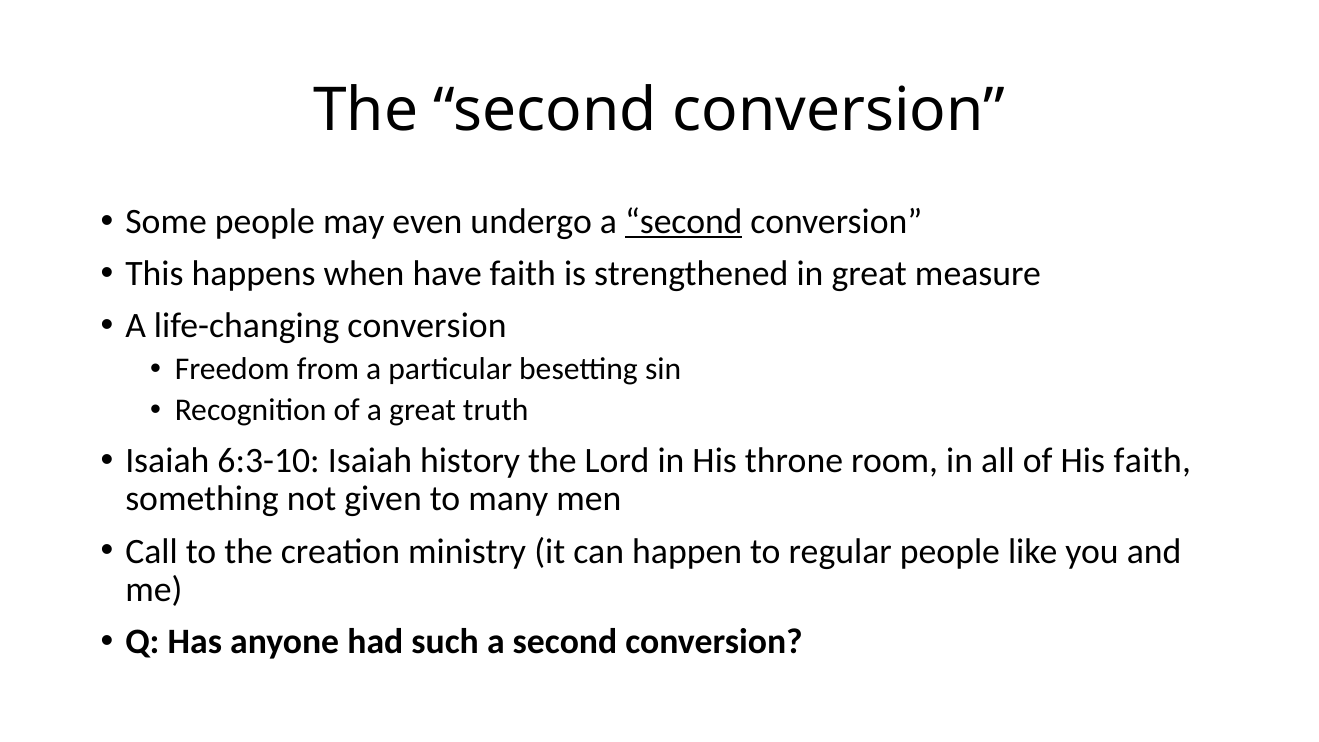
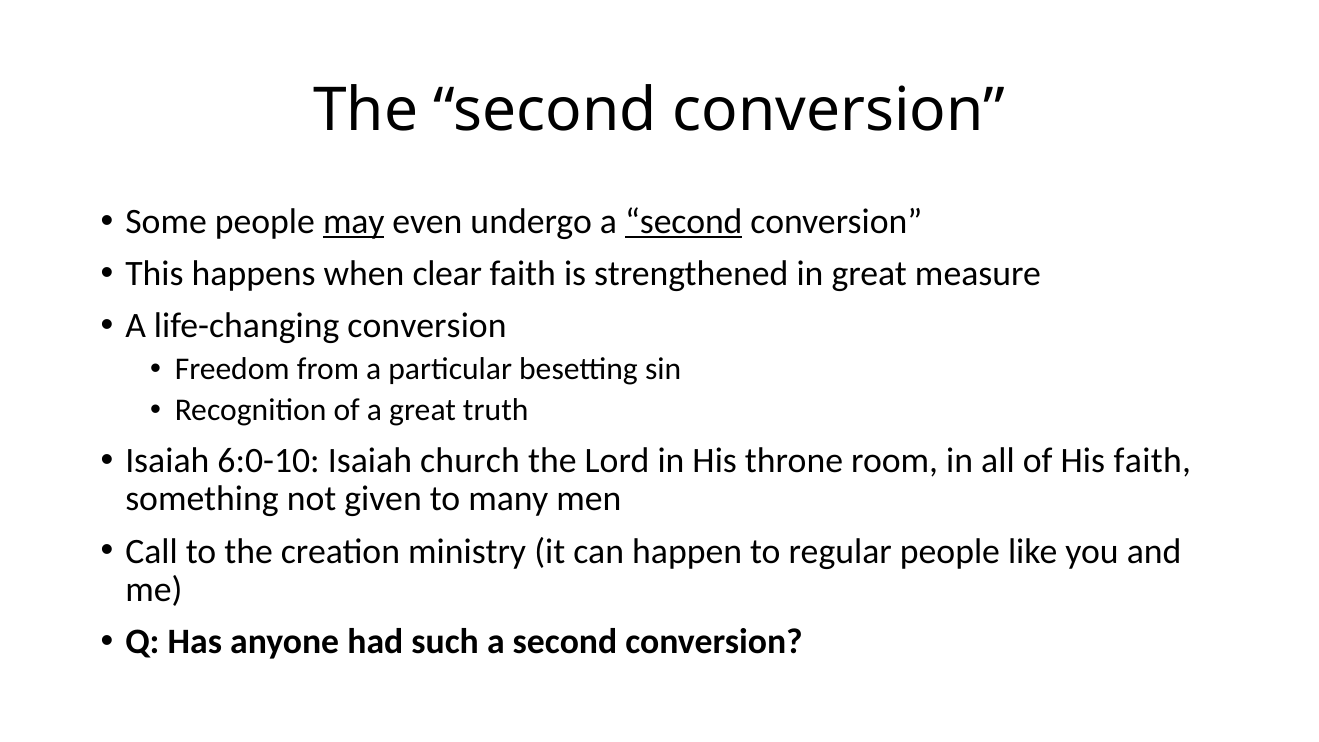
may underline: none -> present
have: have -> clear
6:3-10: 6:3-10 -> 6:0-10
history: history -> church
